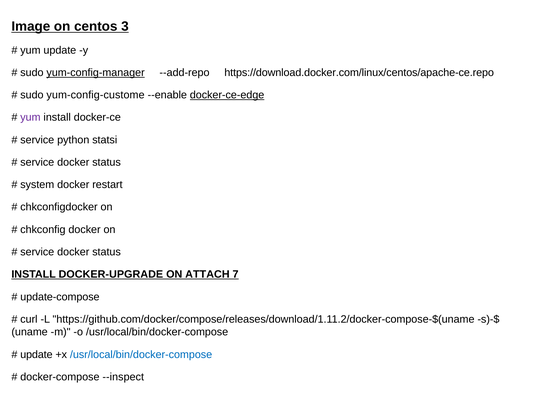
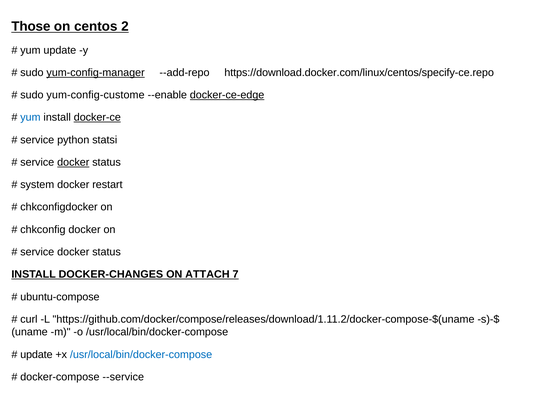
Image: Image -> Those
3: 3 -> 2
https://download.docker.com/linux/centos/apache-ce.repo: https://download.docker.com/linux/centos/apache-ce.repo -> https://download.docker.com/linux/centos/specify-ce.repo
yum at (30, 117) colour: purple -> blue
docker-ce underline: none -> present
docker at (73, 162) underline: none -> present
DOCKER-UPGRADE: DOCKER-UPGRADE -> DOCKER-CHANGES
update-compose: update-compose -> ubuntu-compose
--inspect: --inspect -> --service
